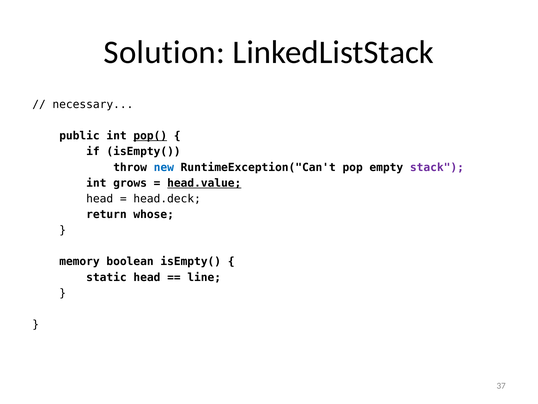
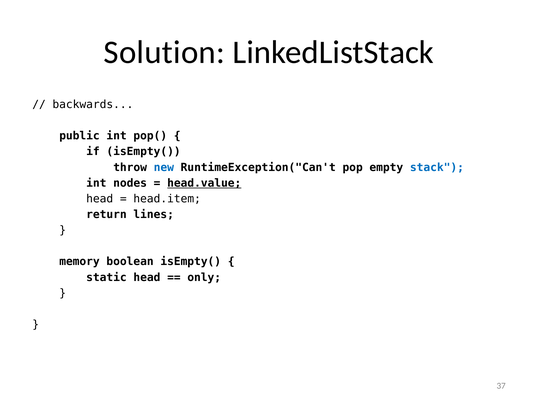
necessary: necessary -> backwards
pop( underline: present -> none
stack colour: purple -> blue
grows: grows -> nodes
head.deck: head.deck -> head.item
whose: whose -> lines
line: line -> only
